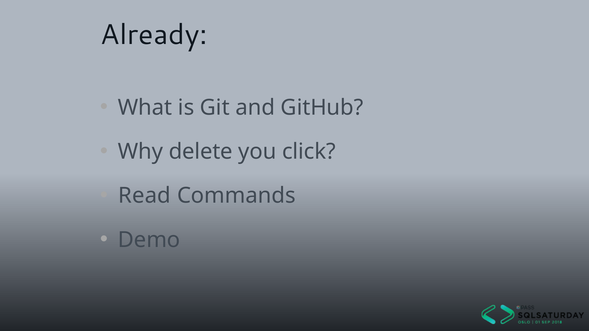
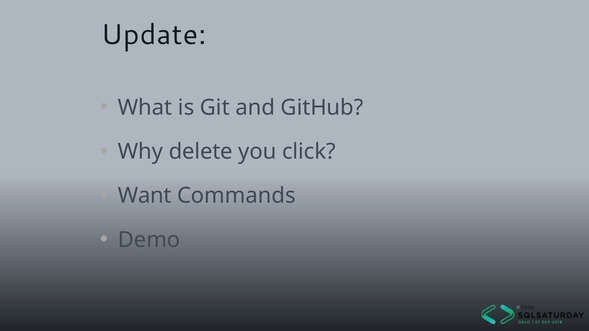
Already: Already -> Update
Read: Read -> Want
